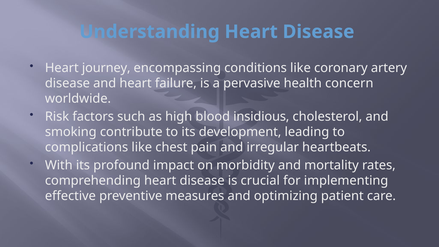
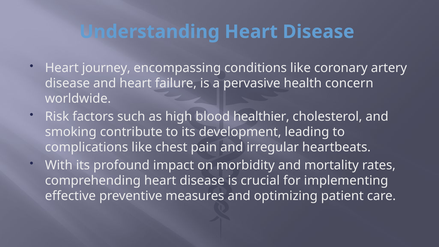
insidious: insidious -> healthier
